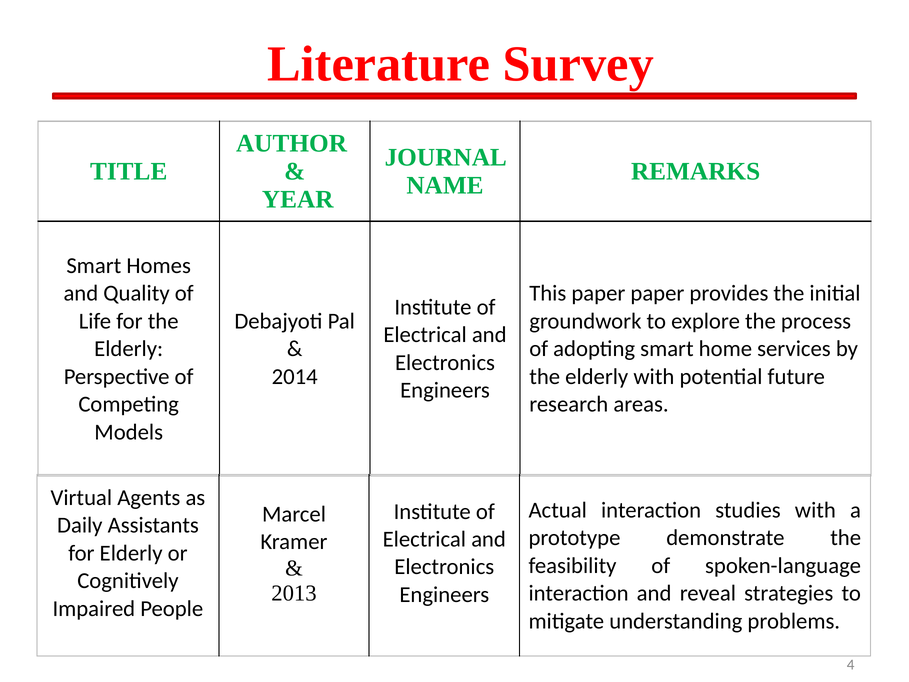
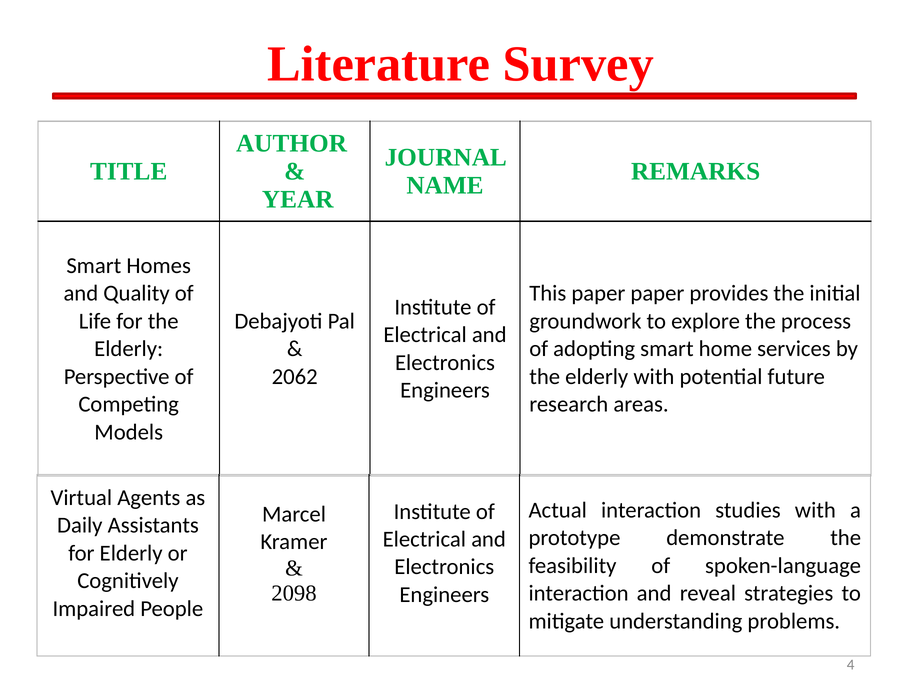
2014: 2014 -> 2062
2013: 2013 -> 2098
